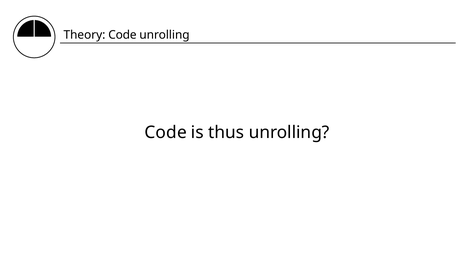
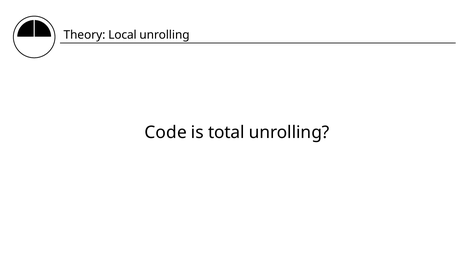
Theory Code: Code -> Local
thus: thus -> total
